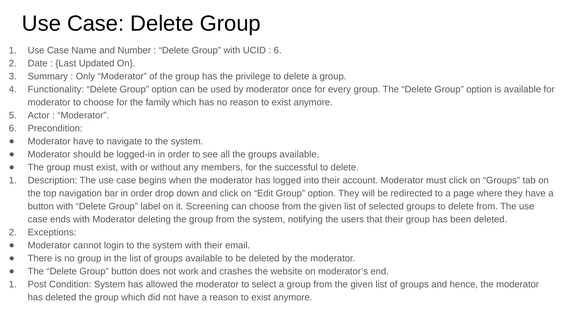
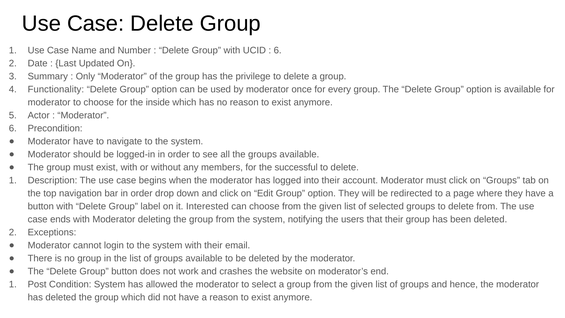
family: family -> inside
Screening: Screening -> Interested
